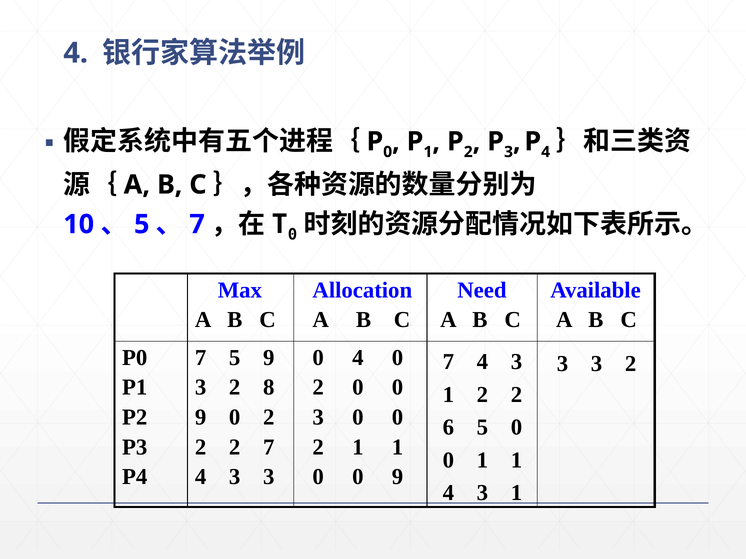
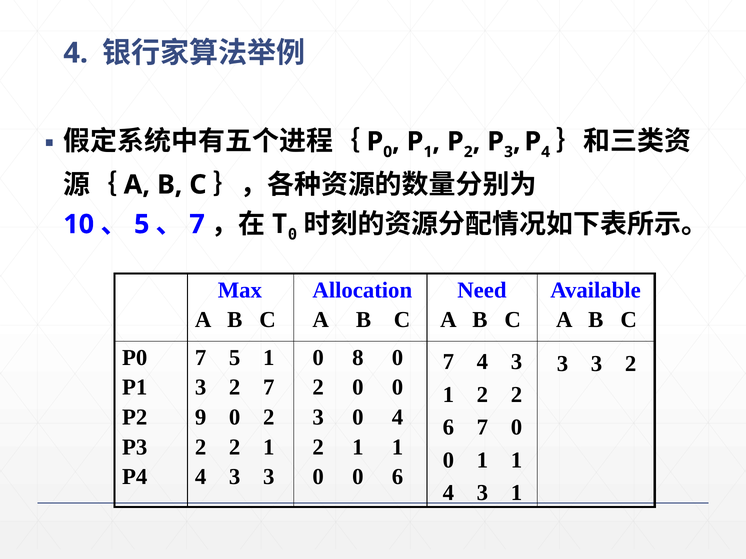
5 9: 9 -> 1
0 4: 4 -> 8
8 at (269, 388): 8 -> 7
3 0 0: 0 -> 4
6 5: 5 -> 7
2 2 7: 7 -> 1
0 9: 9 -> 6
